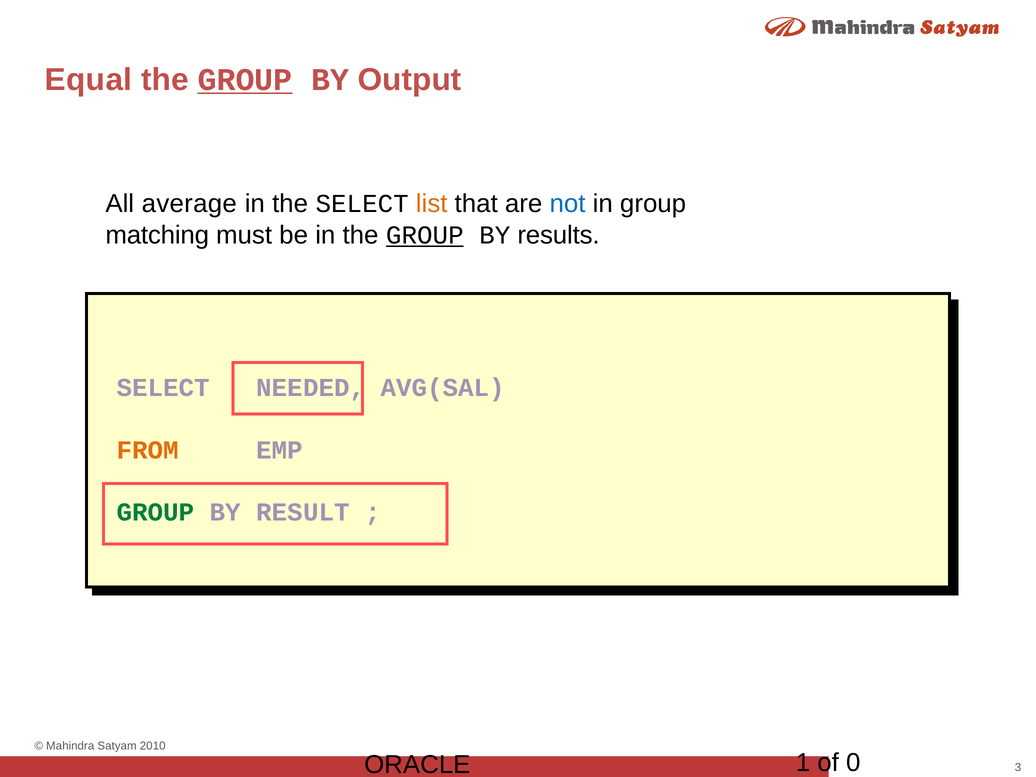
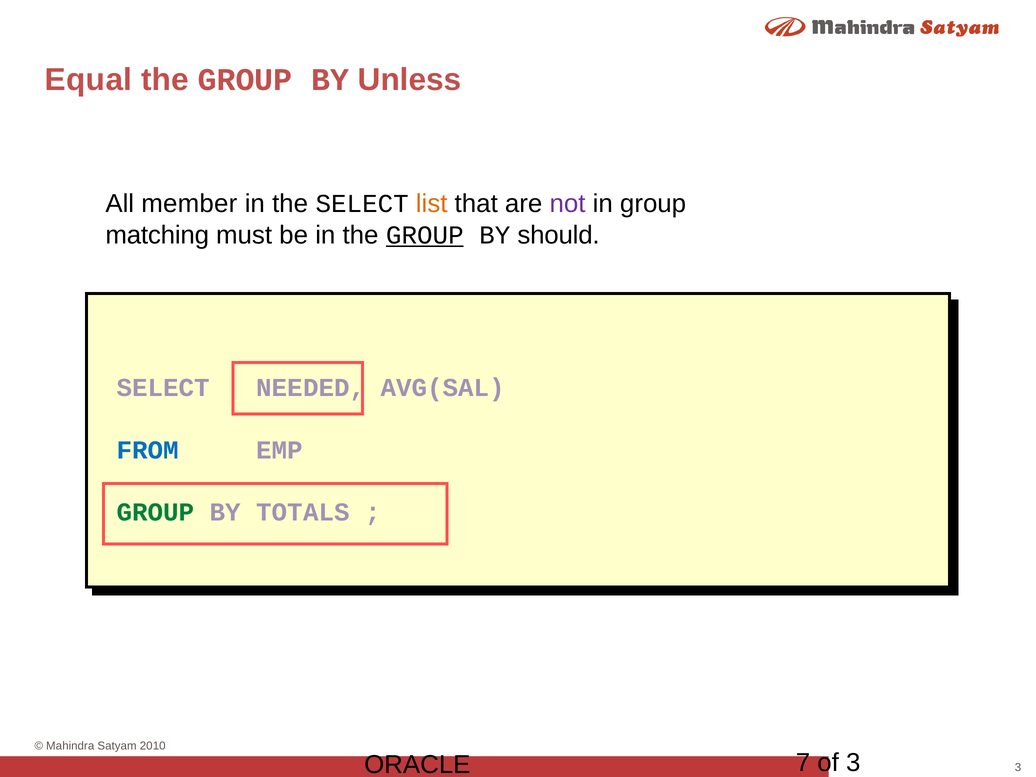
GROUP at (245, 80) underline: present -> none
Output: Output -> Unless
average: average -> member
not colour: blue -> purple
results: results -> should
FROM colour: orange -> blue
RESULT: RESULT -> TOTALS
1: 1 -> 7
of 0: 0 -> 3
